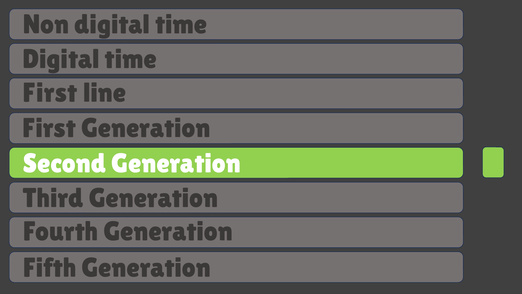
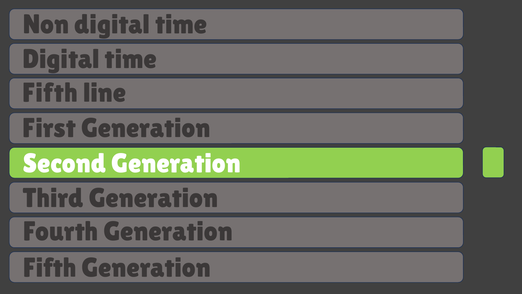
First at (50, 93): First -> Fifth
